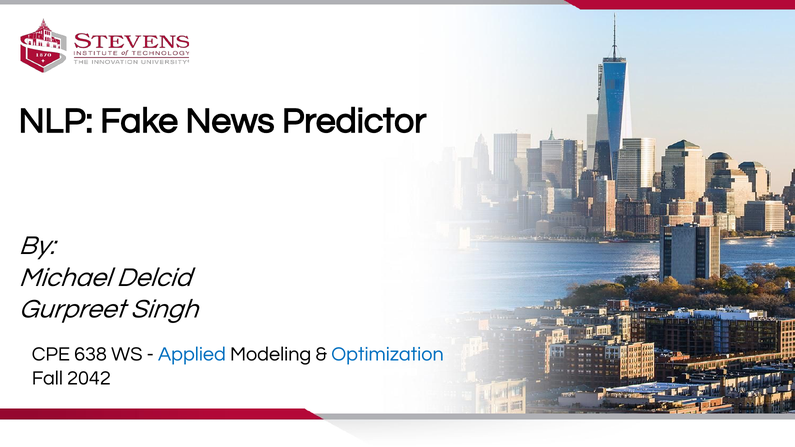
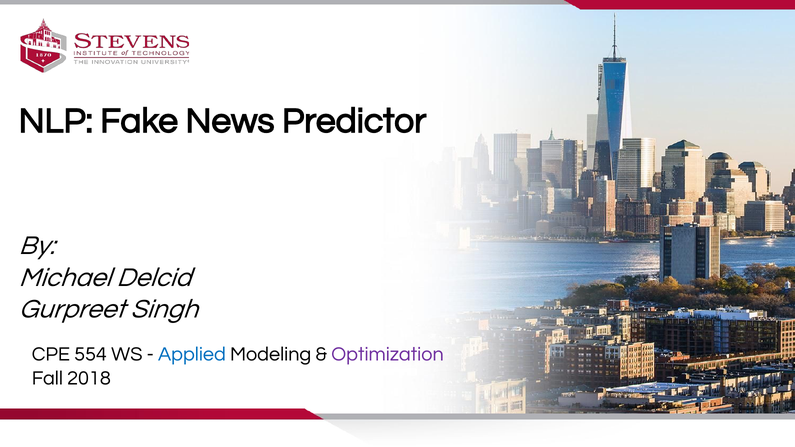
638: 638 -> 554
Optimization colour: blue -> purple
2042: 2042 -> 2018
